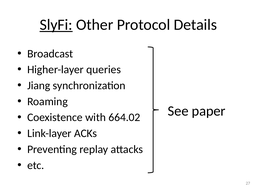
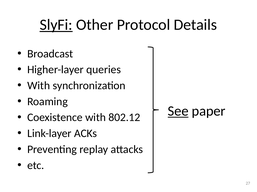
Jiang at (39, 86): Jiang -> With
See underline: none -> present
664.02: 664.02 -> 802.12
